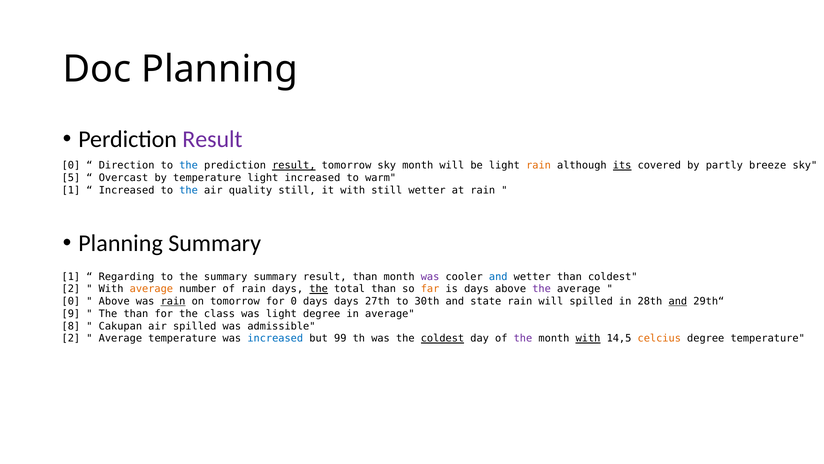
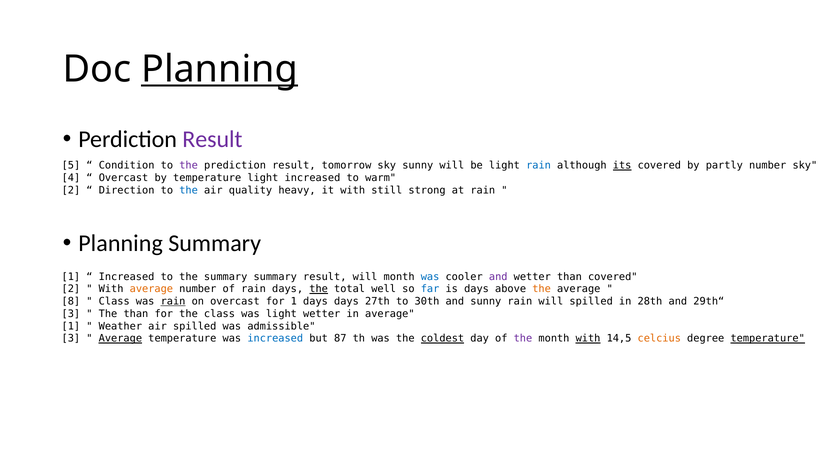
Planning at (220, 69) underline: none -> present
0 at (71, 165): 0 -> 5
Direction: Direction -> Condition
the at (189, 165) colour: blue -> purple
result at (294, 165) underline: present -> none
sky month: month -> sunny
rain at (539, 165) colour: orange -> blue
partly breeze: breeze -> number
5: 5 -> 4
1 at (71, 190): 1 -> 2
Increased at (127, 190): Increased -> Direction
quality still: still -> heavy
still wetter: wetter -> strong
Regarding at (127, 276): Regarding -> Increased
result than: than -> will
was at (430, 276) colour: purple -> blue
and at (498, 276) colour: blue -> purple
than coldest: coldest -> covered
total than: than -> well
far colour: orange -> blue
the at (542, 289) colour: purple -> orange
0 at (71, 301): 0 -> 8
Above at (114, 301): Above -> Class
on tomorrow: tomorrow -> overcast
for 0: 0 -> 1
and state: state -> sunny
and at (678, 301) underline: present -> none
9 at (71, 313): 9 -> 3
light degree: degree -> wetter
8 at (71, 326): 8 -> 1
Cakupan: Cakupan -> Weather
2 at (71, 338): 2 -> 3
Average at (120, 338) underline: none -> present
99: 99 -> 87
temperature at (768, 338) underline: none -> present
